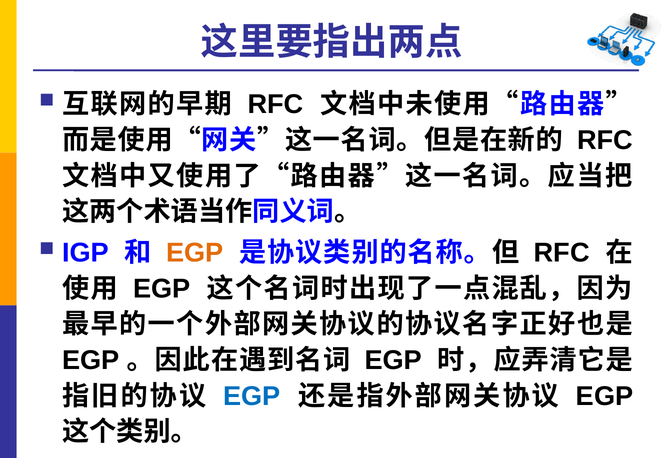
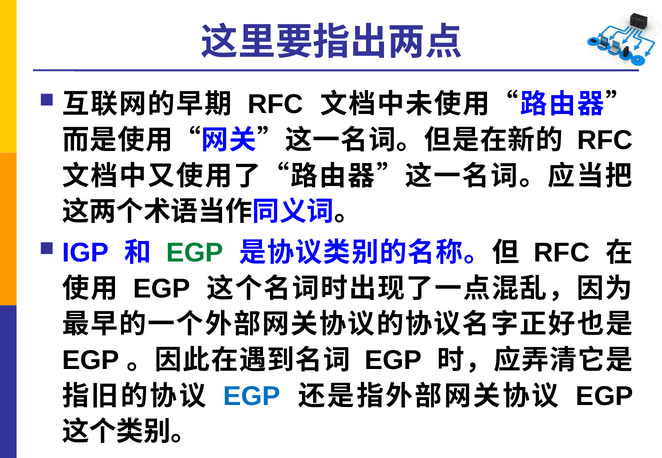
EGP at (195, 253) colour: orange -> green
